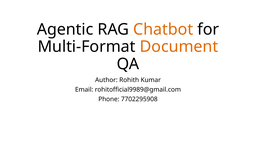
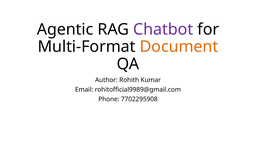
Chatbot colour: orange -> purple
